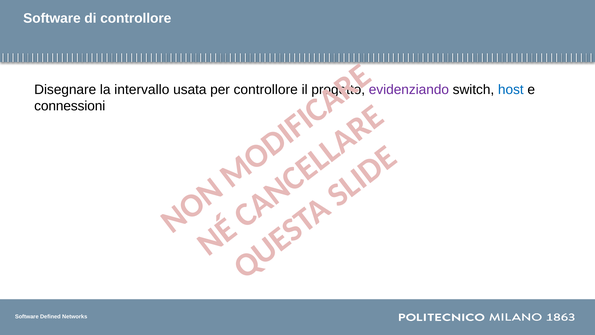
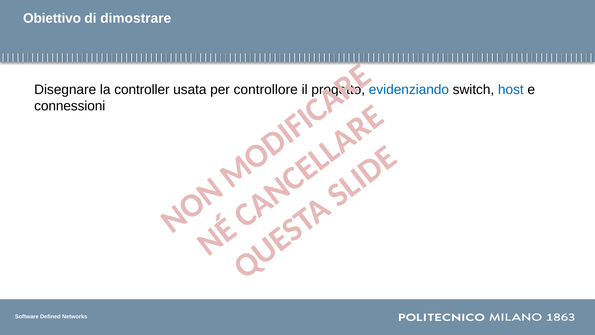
Software at (52, 18): Software -> Obiettivo
di controllore: controllore -> dimostrare
intervallo: intervallo -> controller
evidenziando colour: purple -> blue
